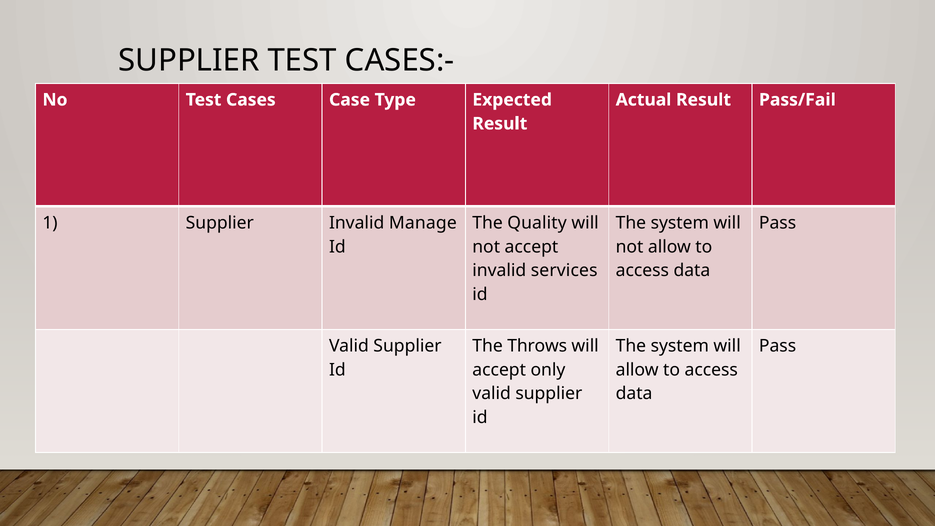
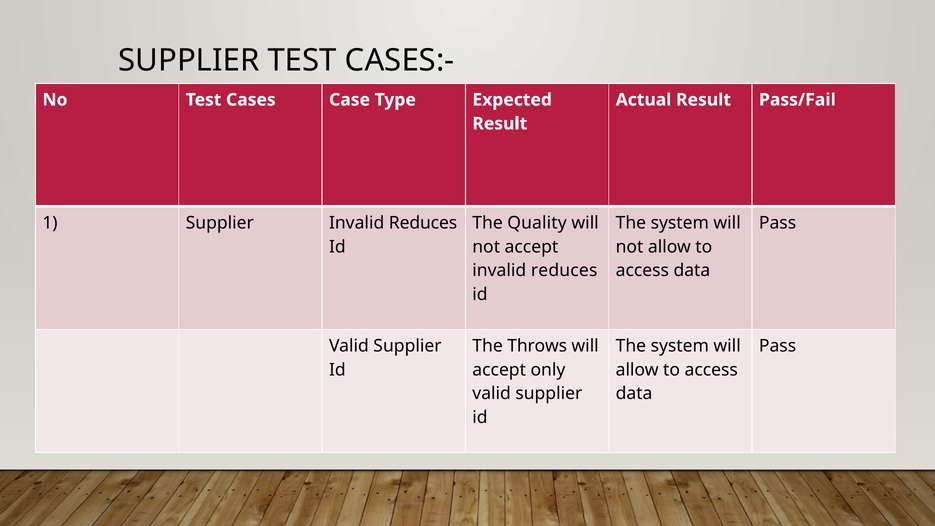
Supplier Invalid Manage: Manage -> Reduces
services at (564, 271): services -> reduces
